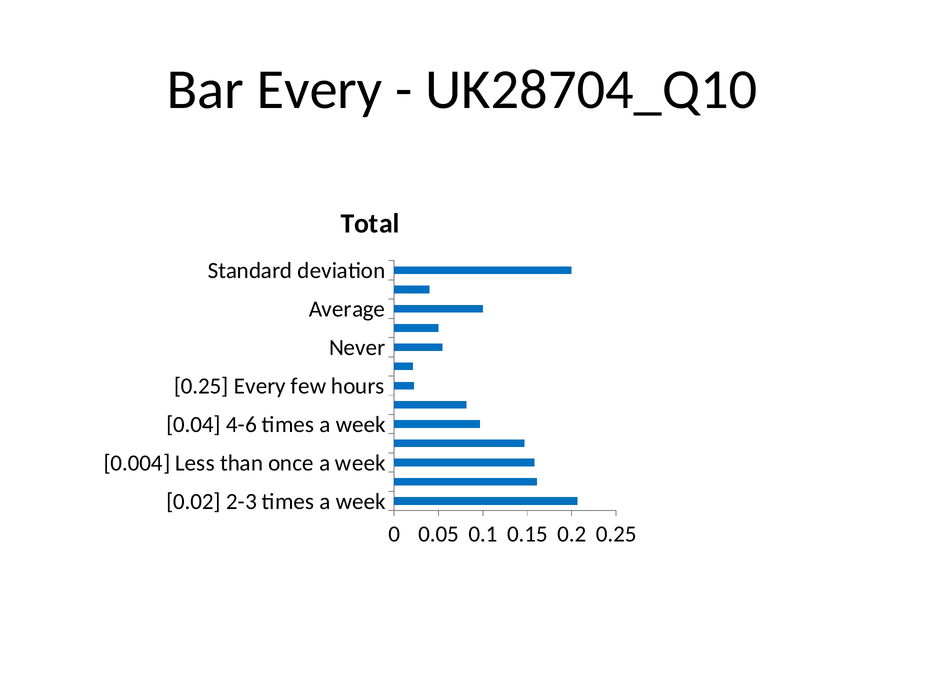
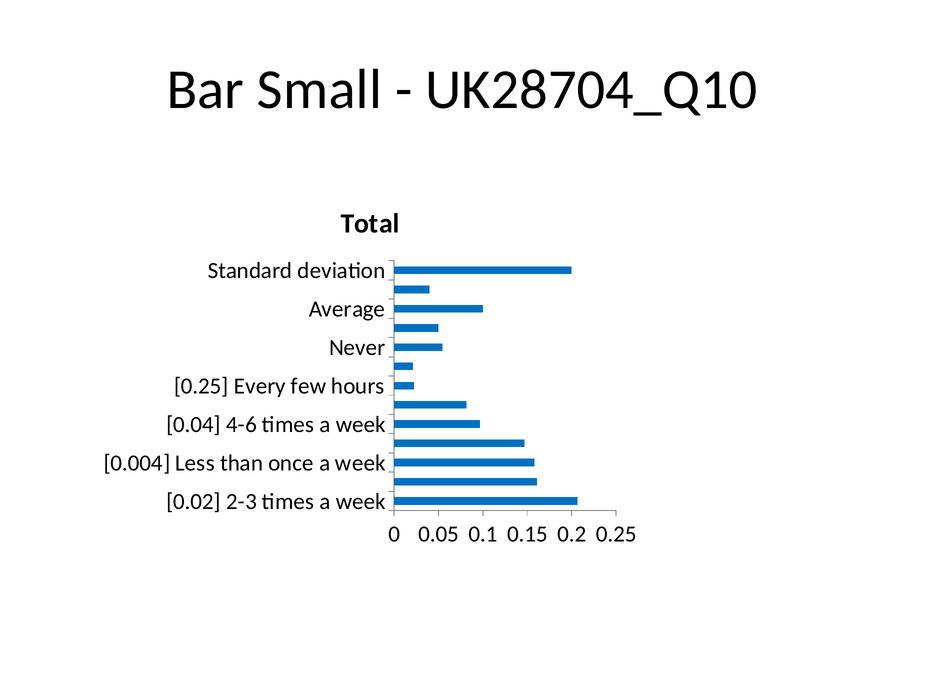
Bar Every: Every -> Small
